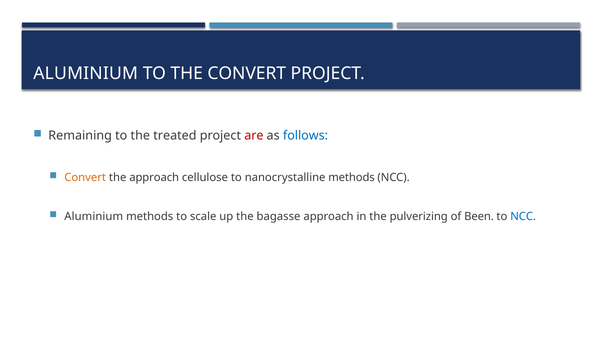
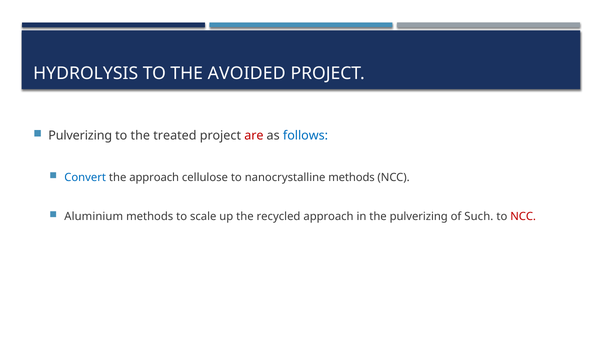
ALUMINIUM at (86, 73): ALUMINIUM -> HYDROLYSIS
THE CONVERT: CONVERT -> AVOIDED
Remaining at (80, 136): Remaining -> Pulverizing
Convert at (85, 177) colour: orange -> blue
bagasse: bagasse -> recycled
Been: Been -> Such
NCC at (523, 216) colour: blue -> red
